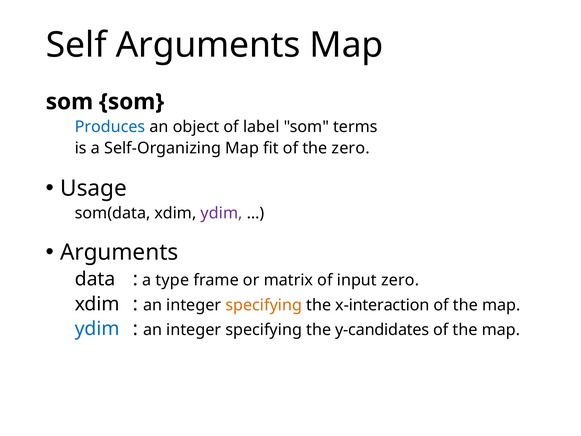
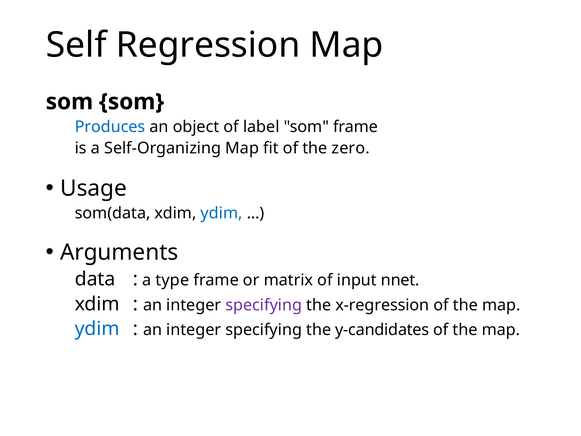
Self Arguments: Arguments -> Regression
som terms: terms -> frame
ydim at (222, 213) colour: purple -> blue
input zero: zero -> nnet
specifying at (264, 305) colour: orange -> purple
x-interaction: x-interaction -> x-regression
